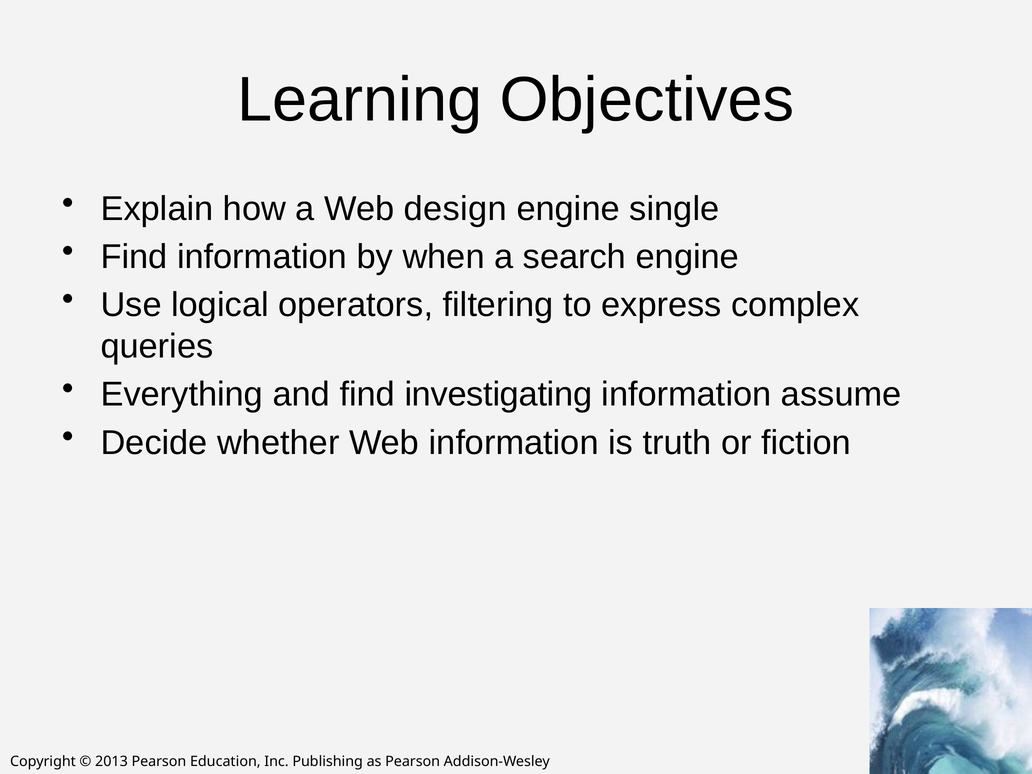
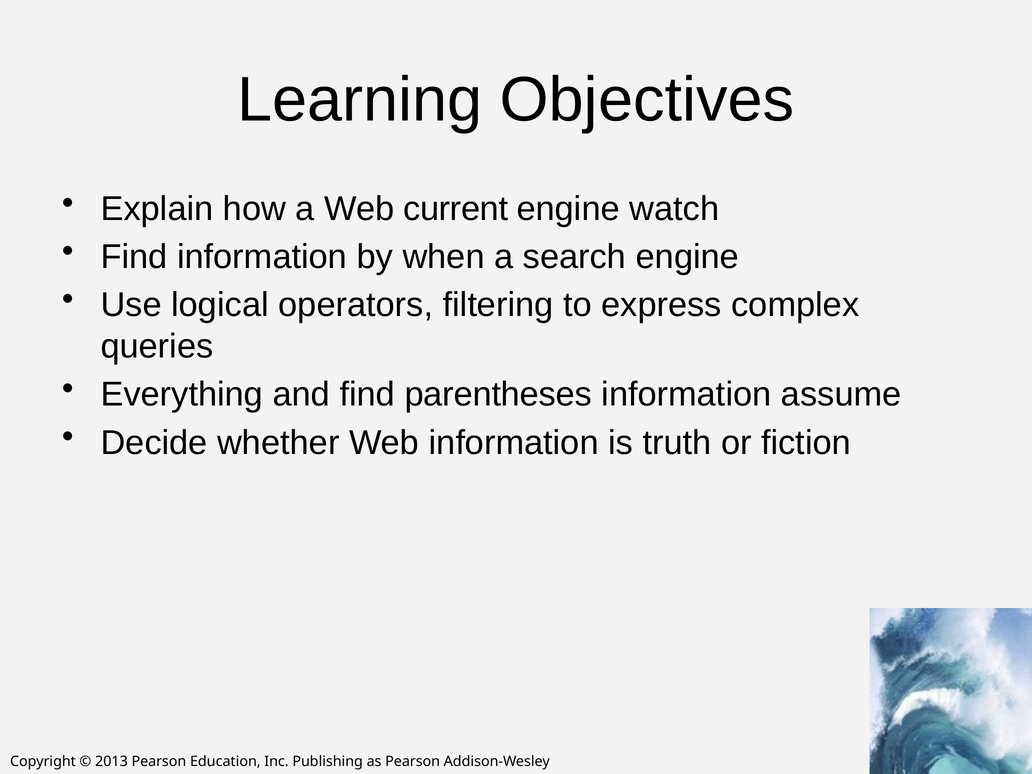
design: design -> current
single: single -> watch
investigating: investigating -> parentheses
